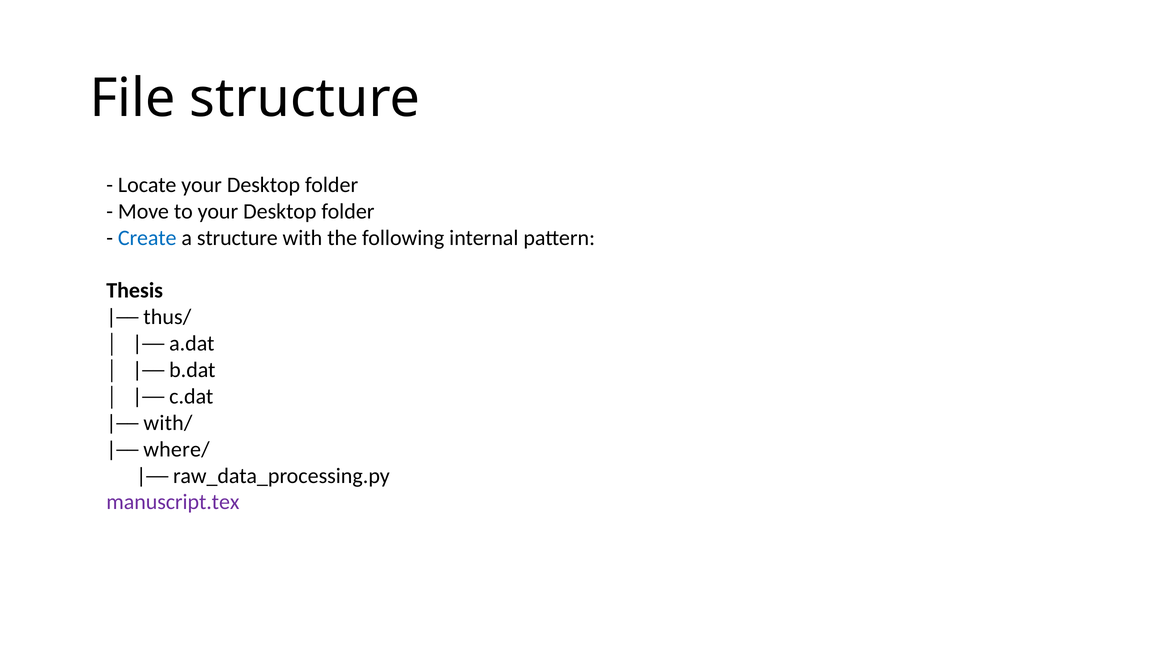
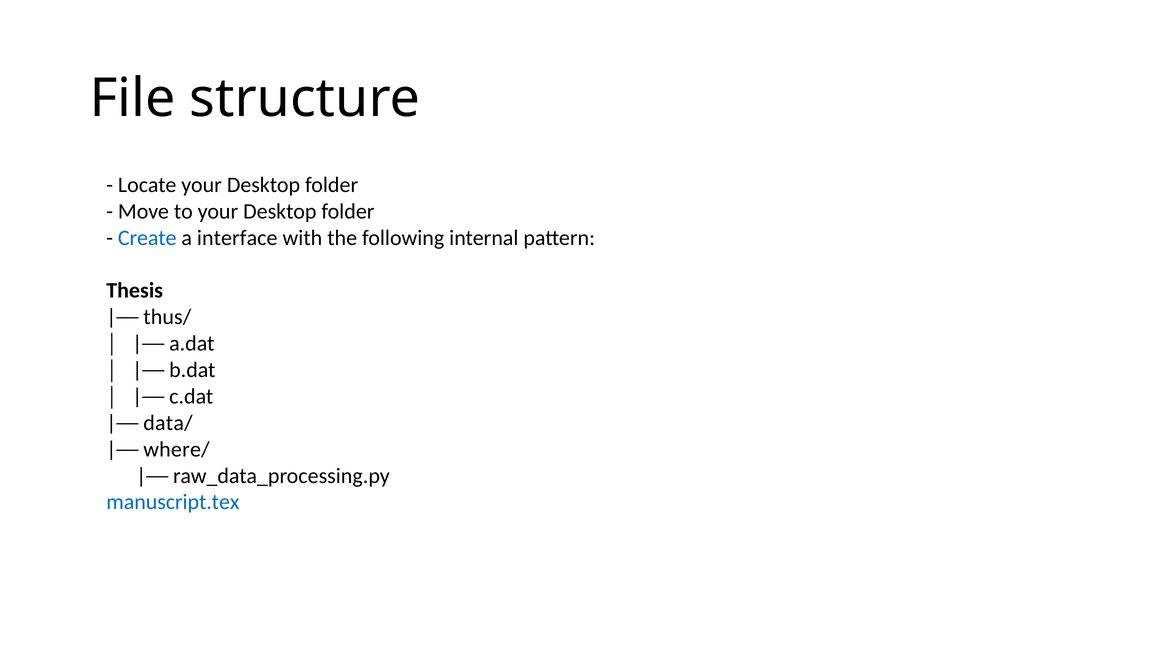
a structure: structure -> interface
with/: with/ -> data/
manuscript.tex colour: purple -> blue
